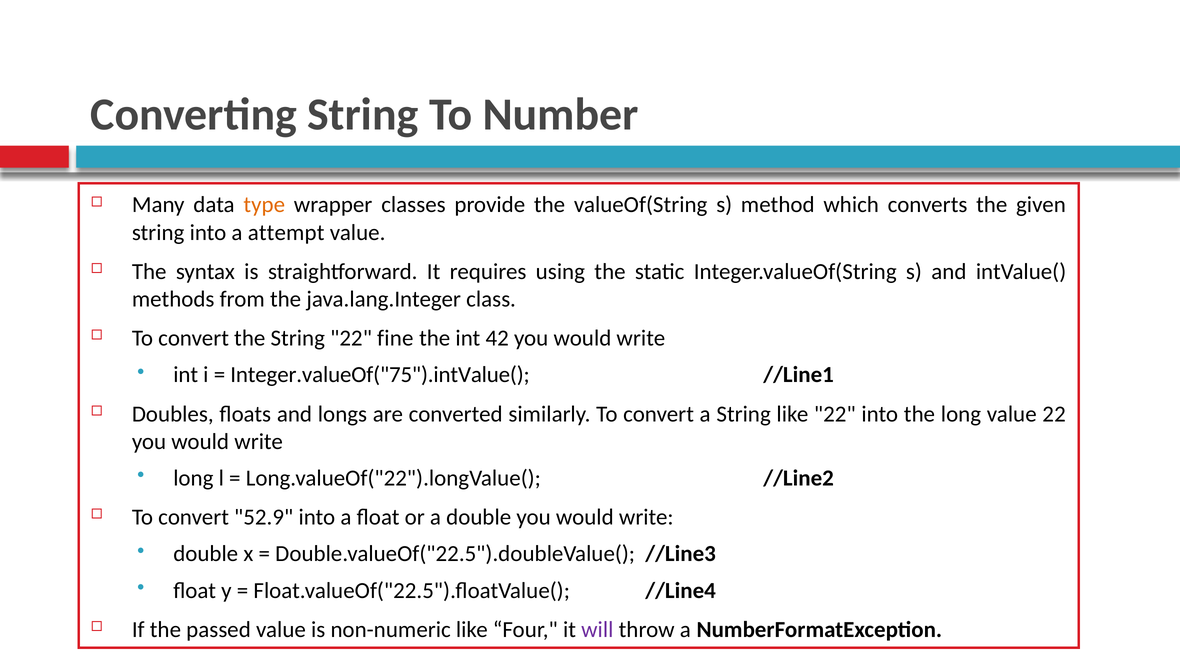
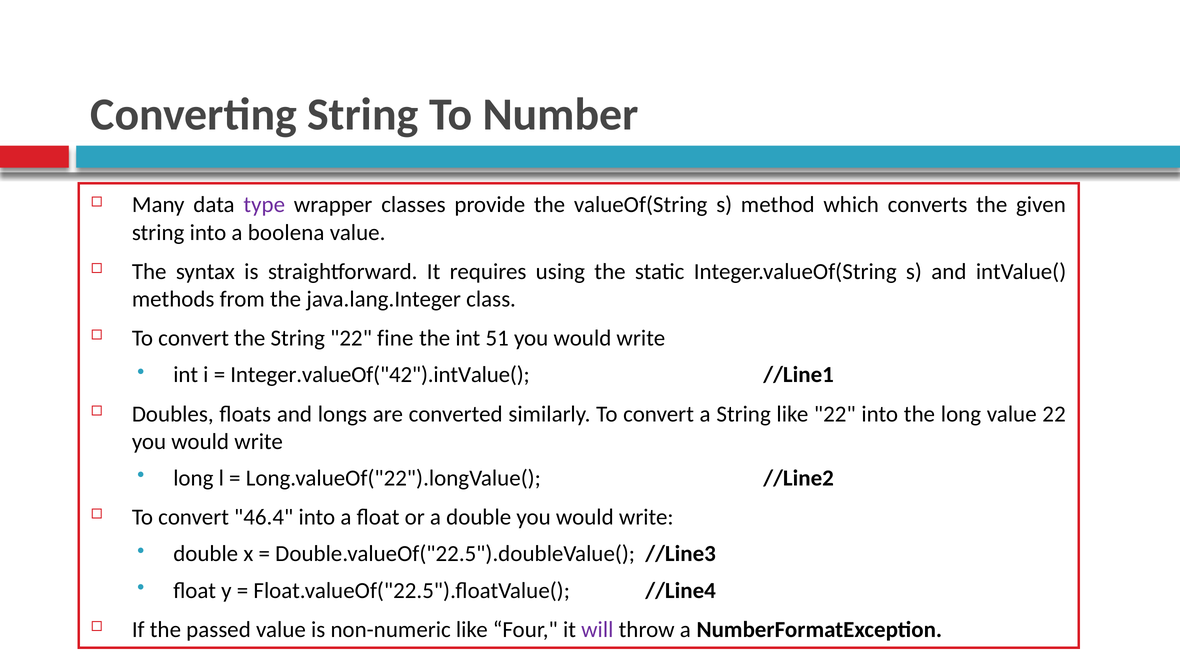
type colour: orange -> purple
attempt: attempt -> boolena
42: 42 -> 51
Integer.valueOf("75").intValue(: Integer.valueOf("75").intValue( -> Integer.valueOf("42").intValue(
52.9: 52.9 -> 46.4
